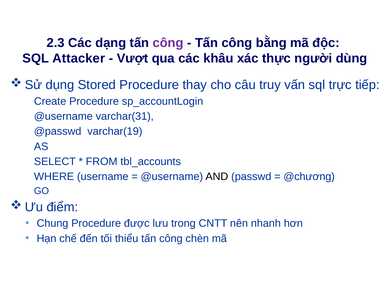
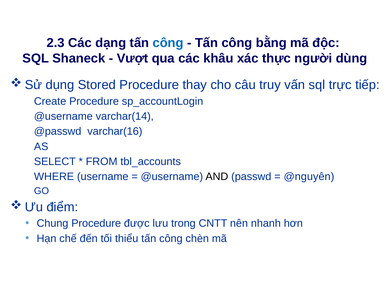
công at (168, 43) colour: purple -> blue
Attacker: Attacker -> Shaneck
varchar(31: varchar(31 -> varchar(14
varchar(19: varchar(19 -> varchar(16
@chương: @chương -> @nguyên
